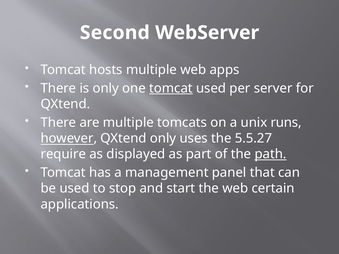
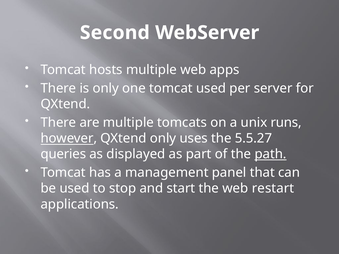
tomcat at (171, 88) underline: present -> none
require: require -> queries
certain: certain -> restart
